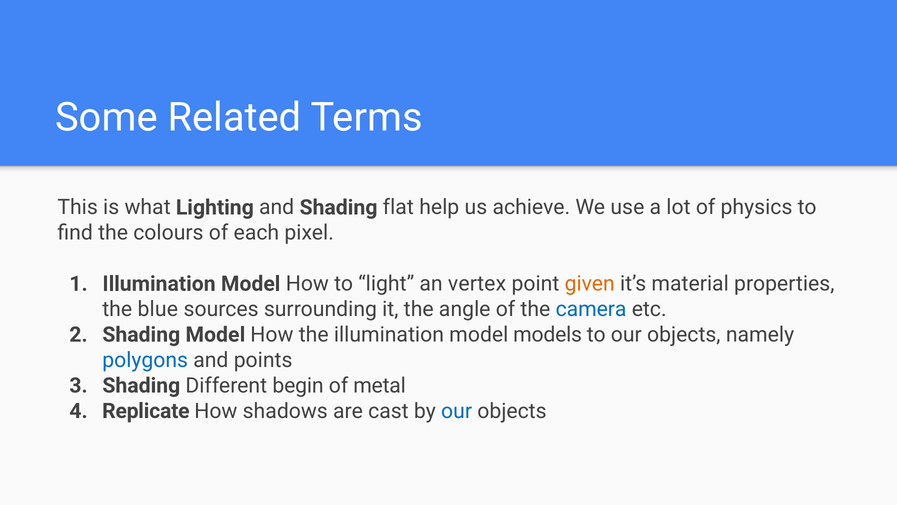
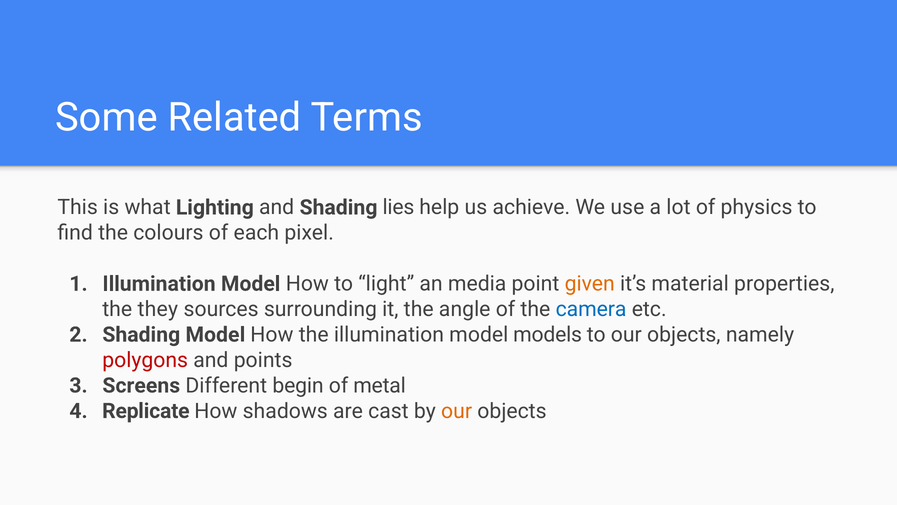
flat: flat -> lies
vertex: vertex -> media
blue: blue -> they
polygons colour: blue -> red
Shading at (141, 385): Shading -> Screens
our at (457, 411) colour: blue -> orange
